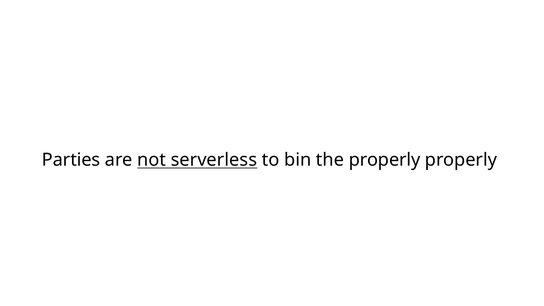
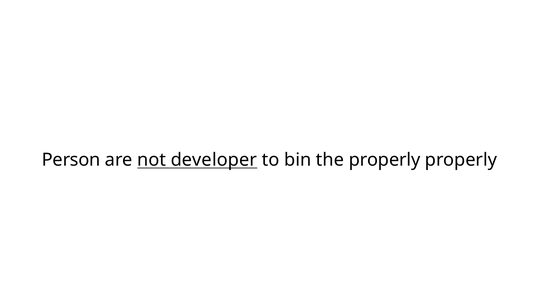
Parties: Parties -> Person
serverless: serverless -> developer
